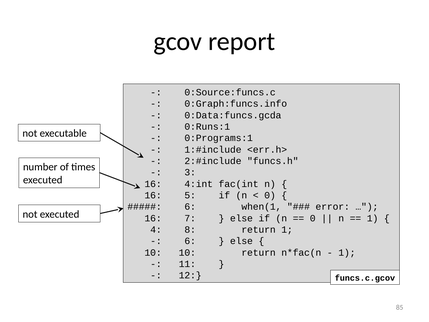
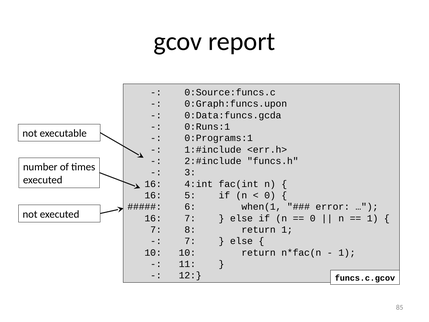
0:Graph:funcs.info: 0:Graph:funcs.info -> 0:Graph:funcs.upon
4 at (156, 229): 4 -> 7
6 at (190, 241): 6 -> 7
